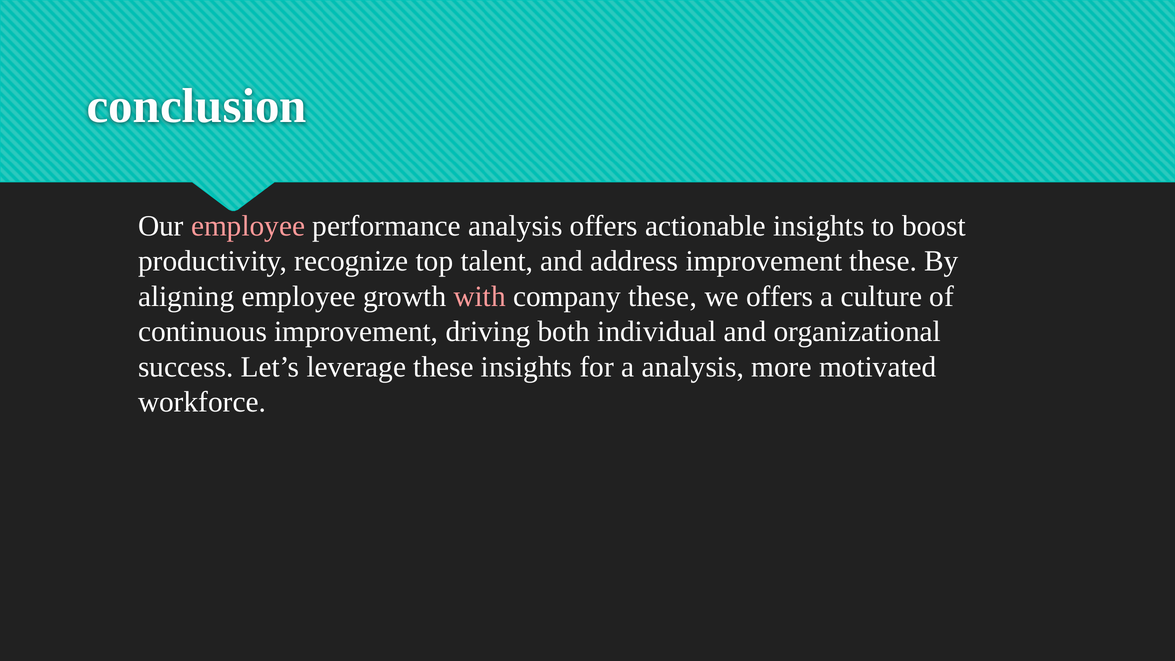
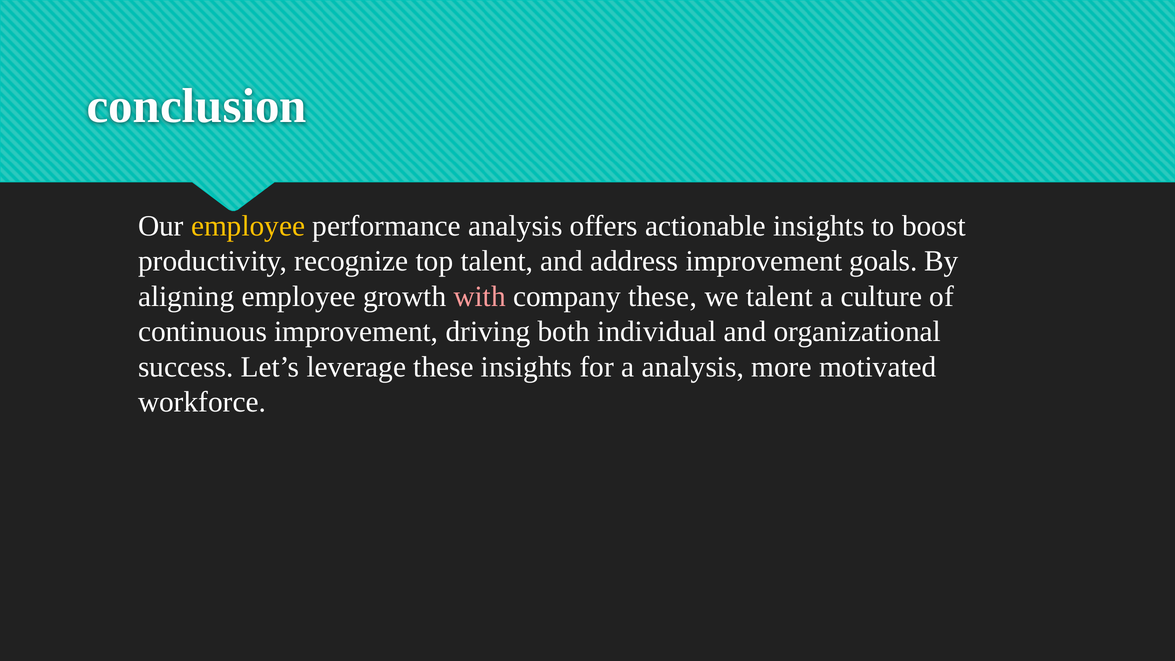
employee at (248, 226) colour: pink -> yellow
improvement these: these -> goals
we offers: offers -> talent
